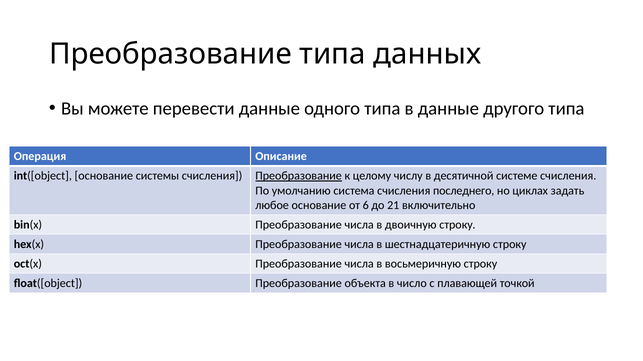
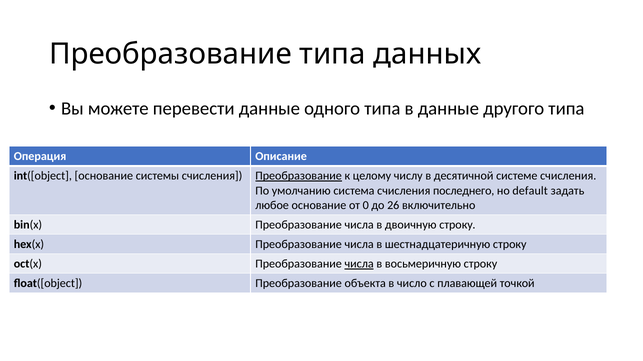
циклах: циклах -> default
6: 6 -> 0
21: 21 -> 26
числа at (359, 264) underline: none -> present
